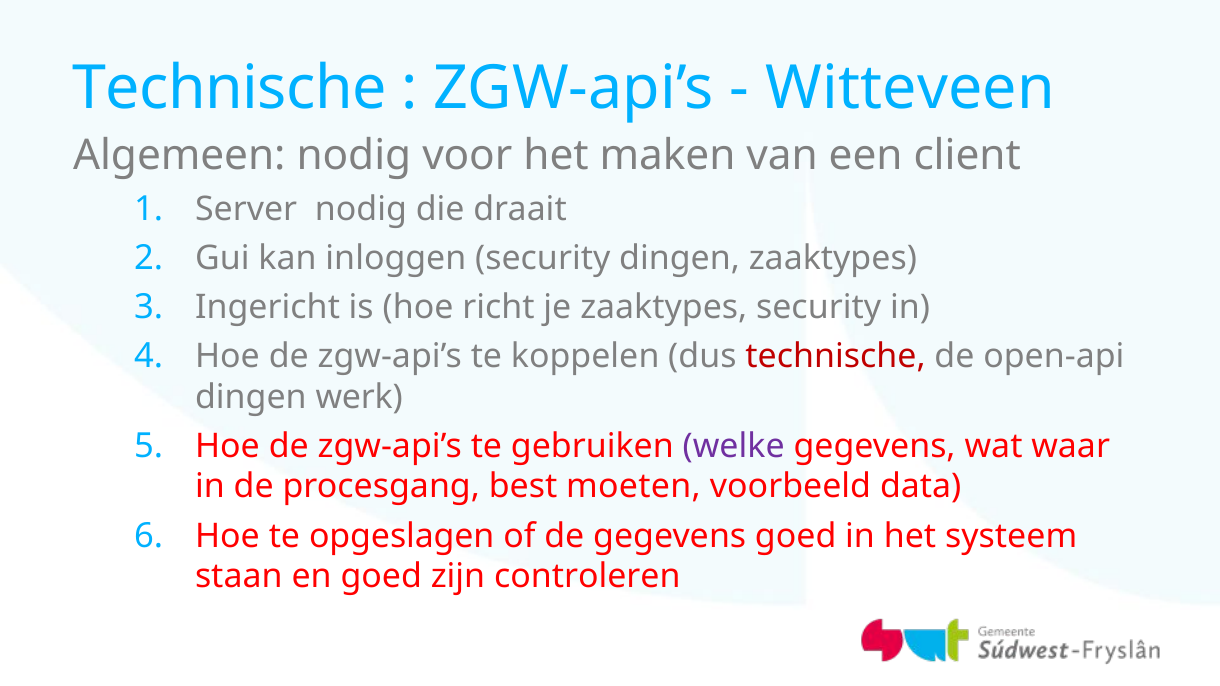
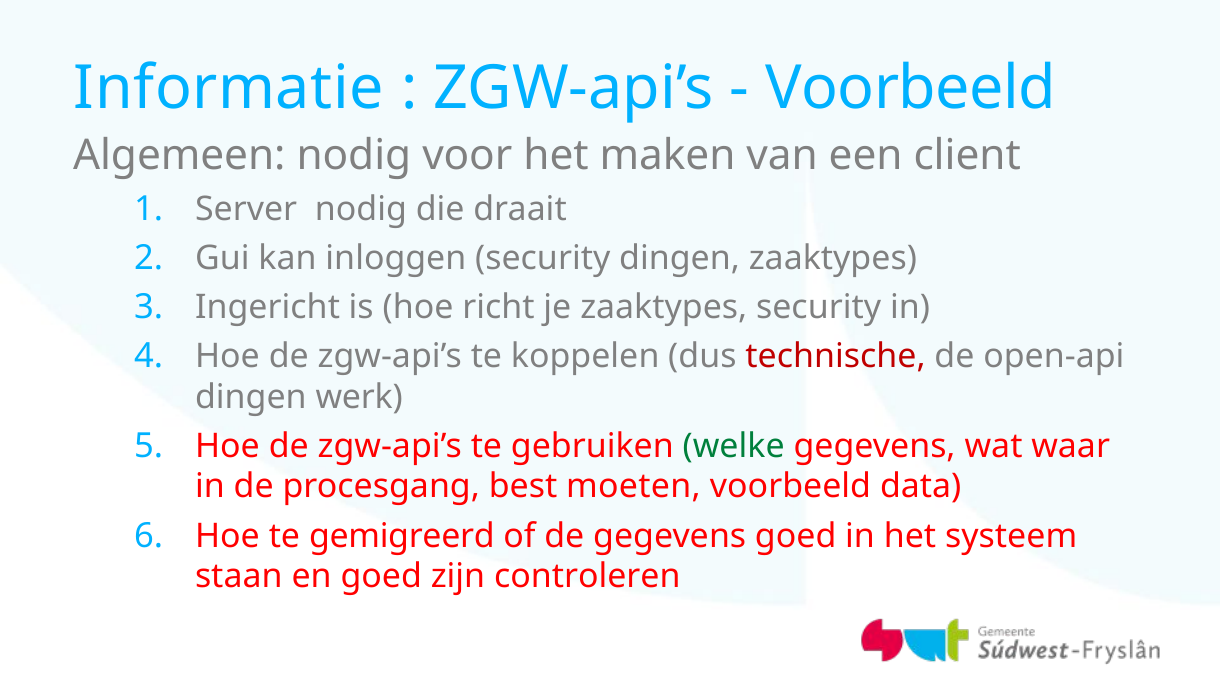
Technische at (230, 89): Technische -> Informatie
Witteveen at (910, 89): Witteveen -> Voorbeeld
welke colour: purple -> green
opgeslagen: opgeslagen -> gemigreerd
